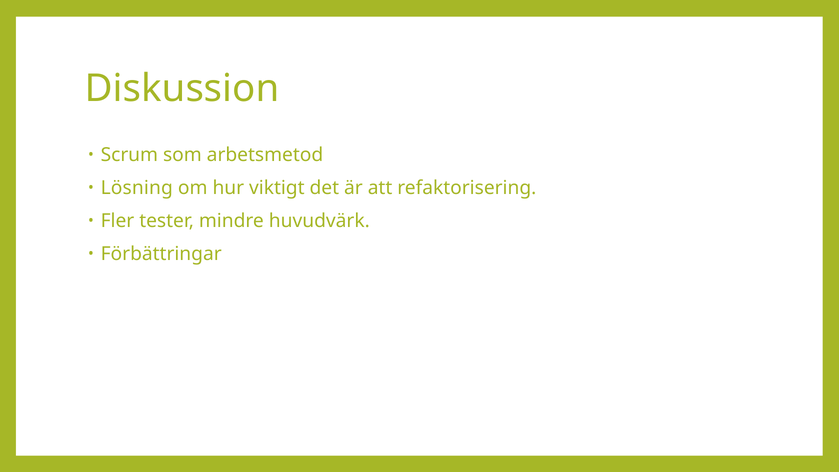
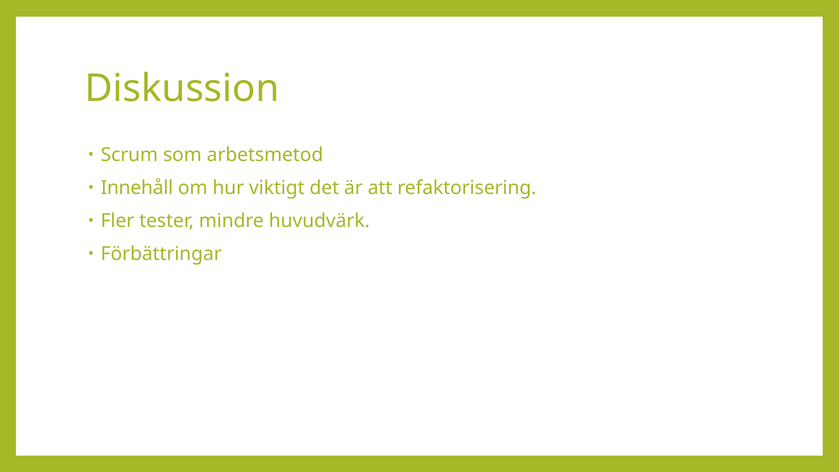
Lösning: Lösning -> Innehåll
